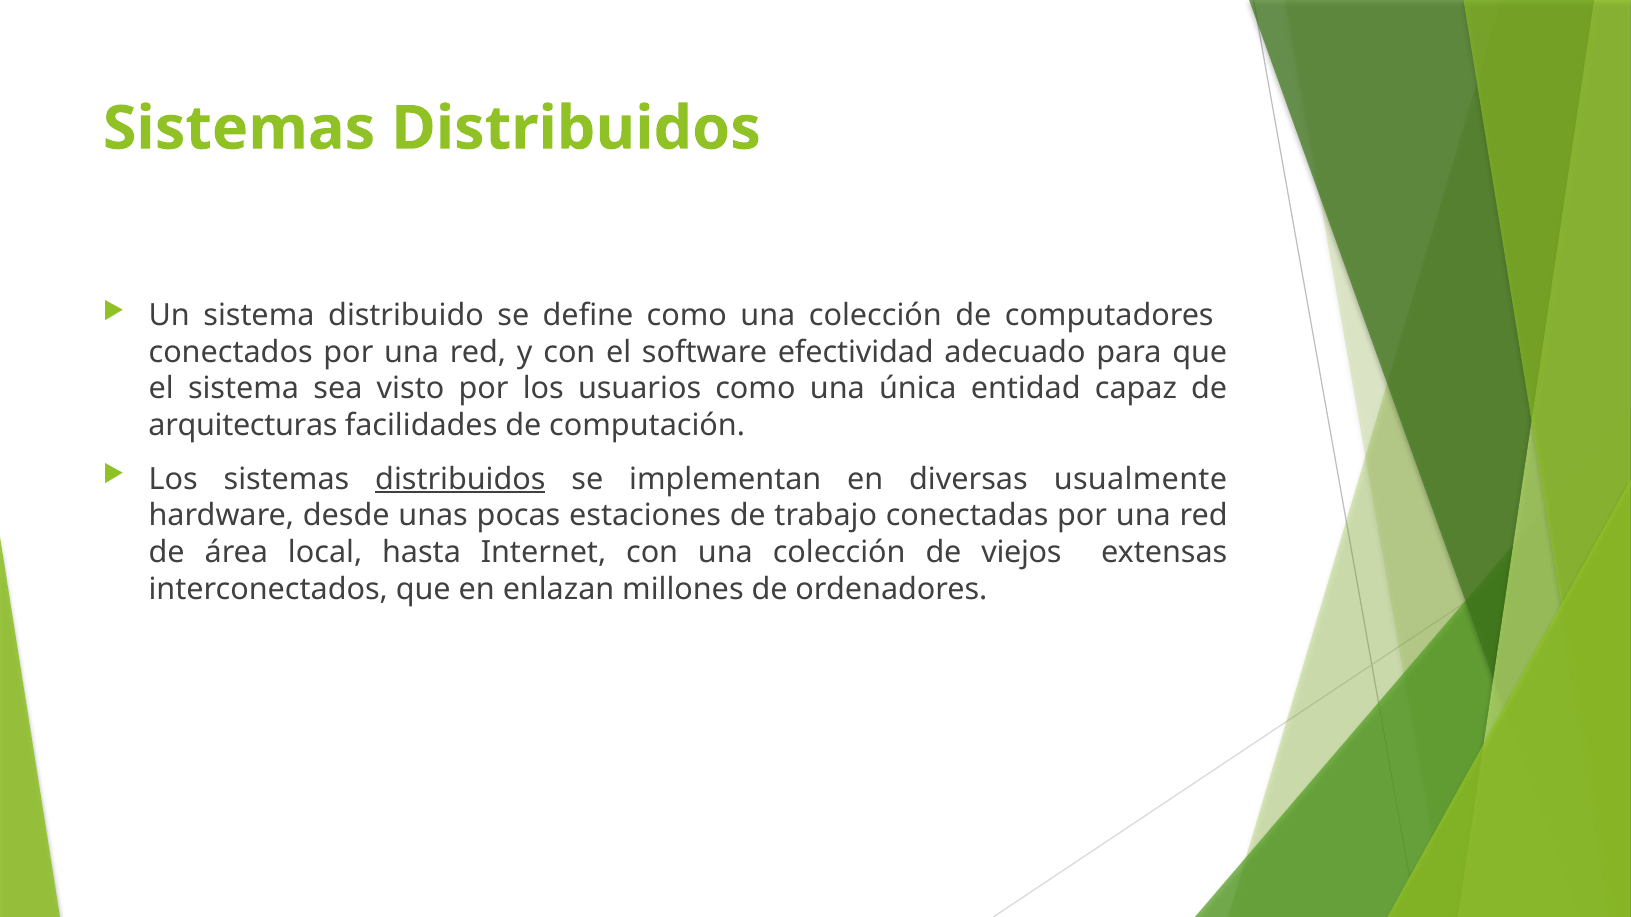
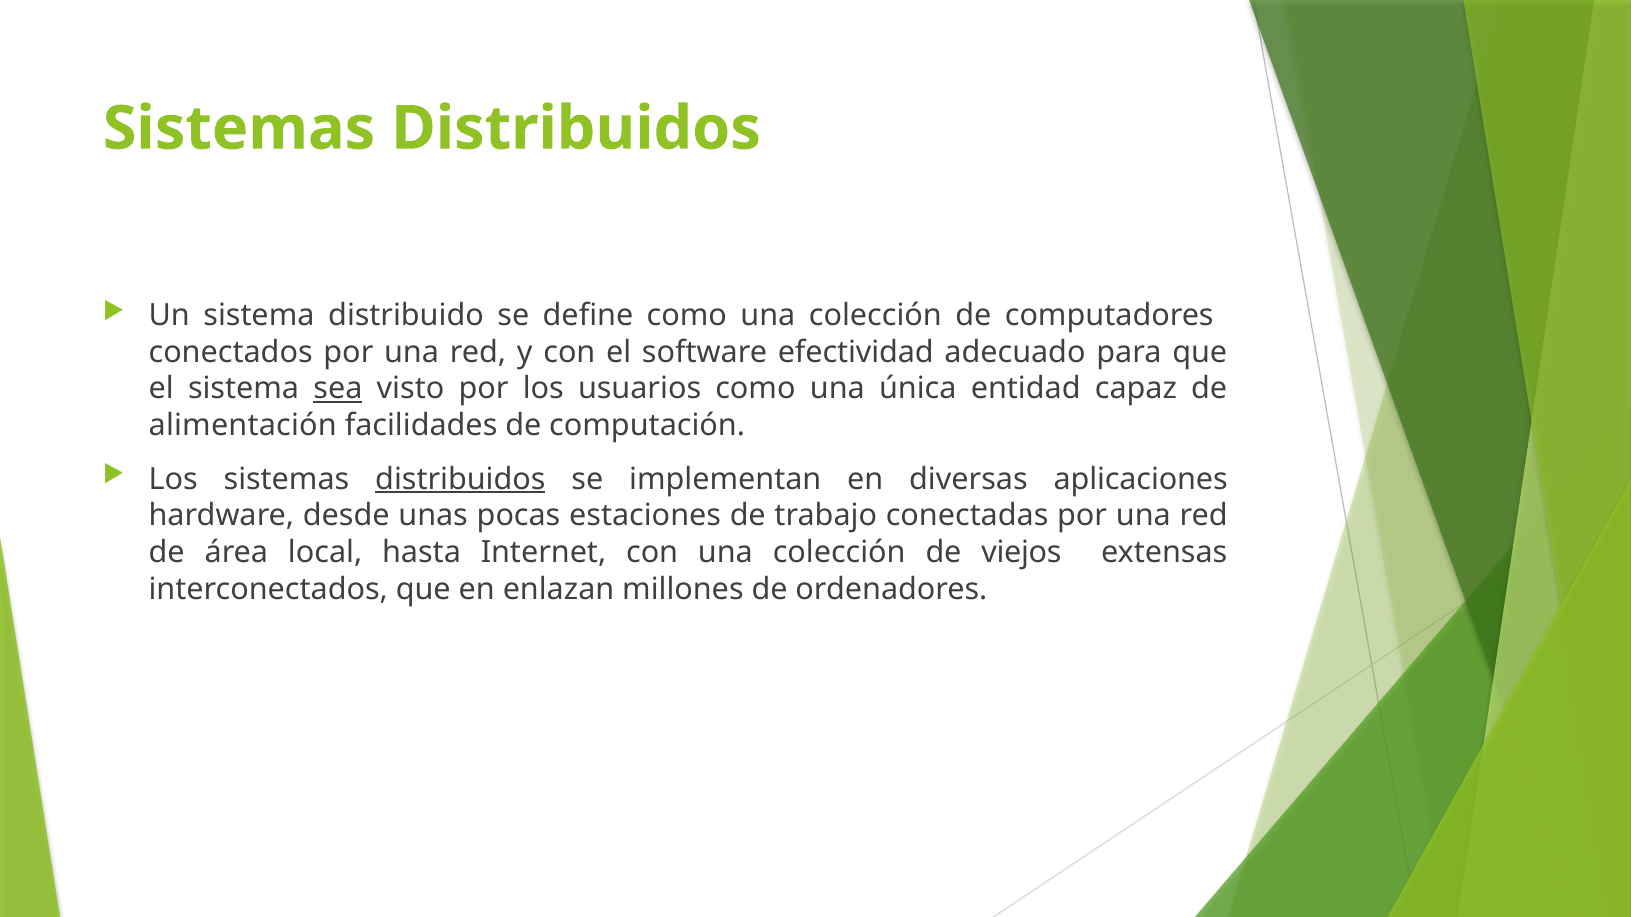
sea underline: none -> present
arquitecturas: arquitecturas -> alimentación
usualmente: usualmente -> aplicaciones
